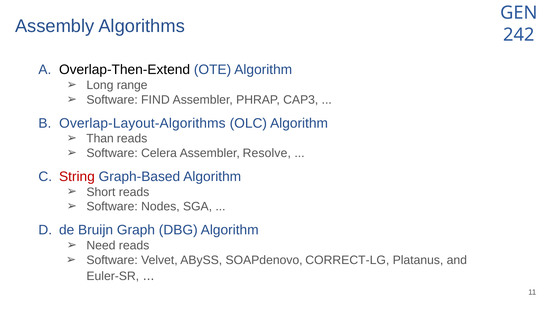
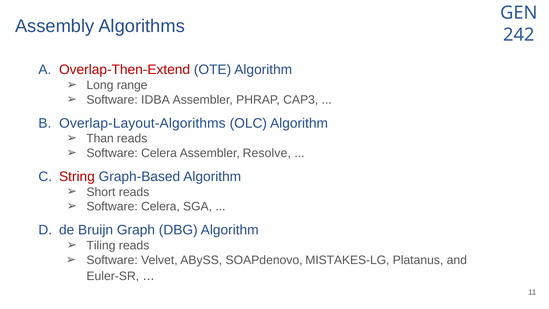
Overlap-Then-Extend colour: black -> red
FIND: FIND -> IDBA
Nodes at (160, 207): Nodes -> Celera
Need: Need -> Tiling
CORRECT-LG: CORRECT-LG -> MISTAKES-LG
